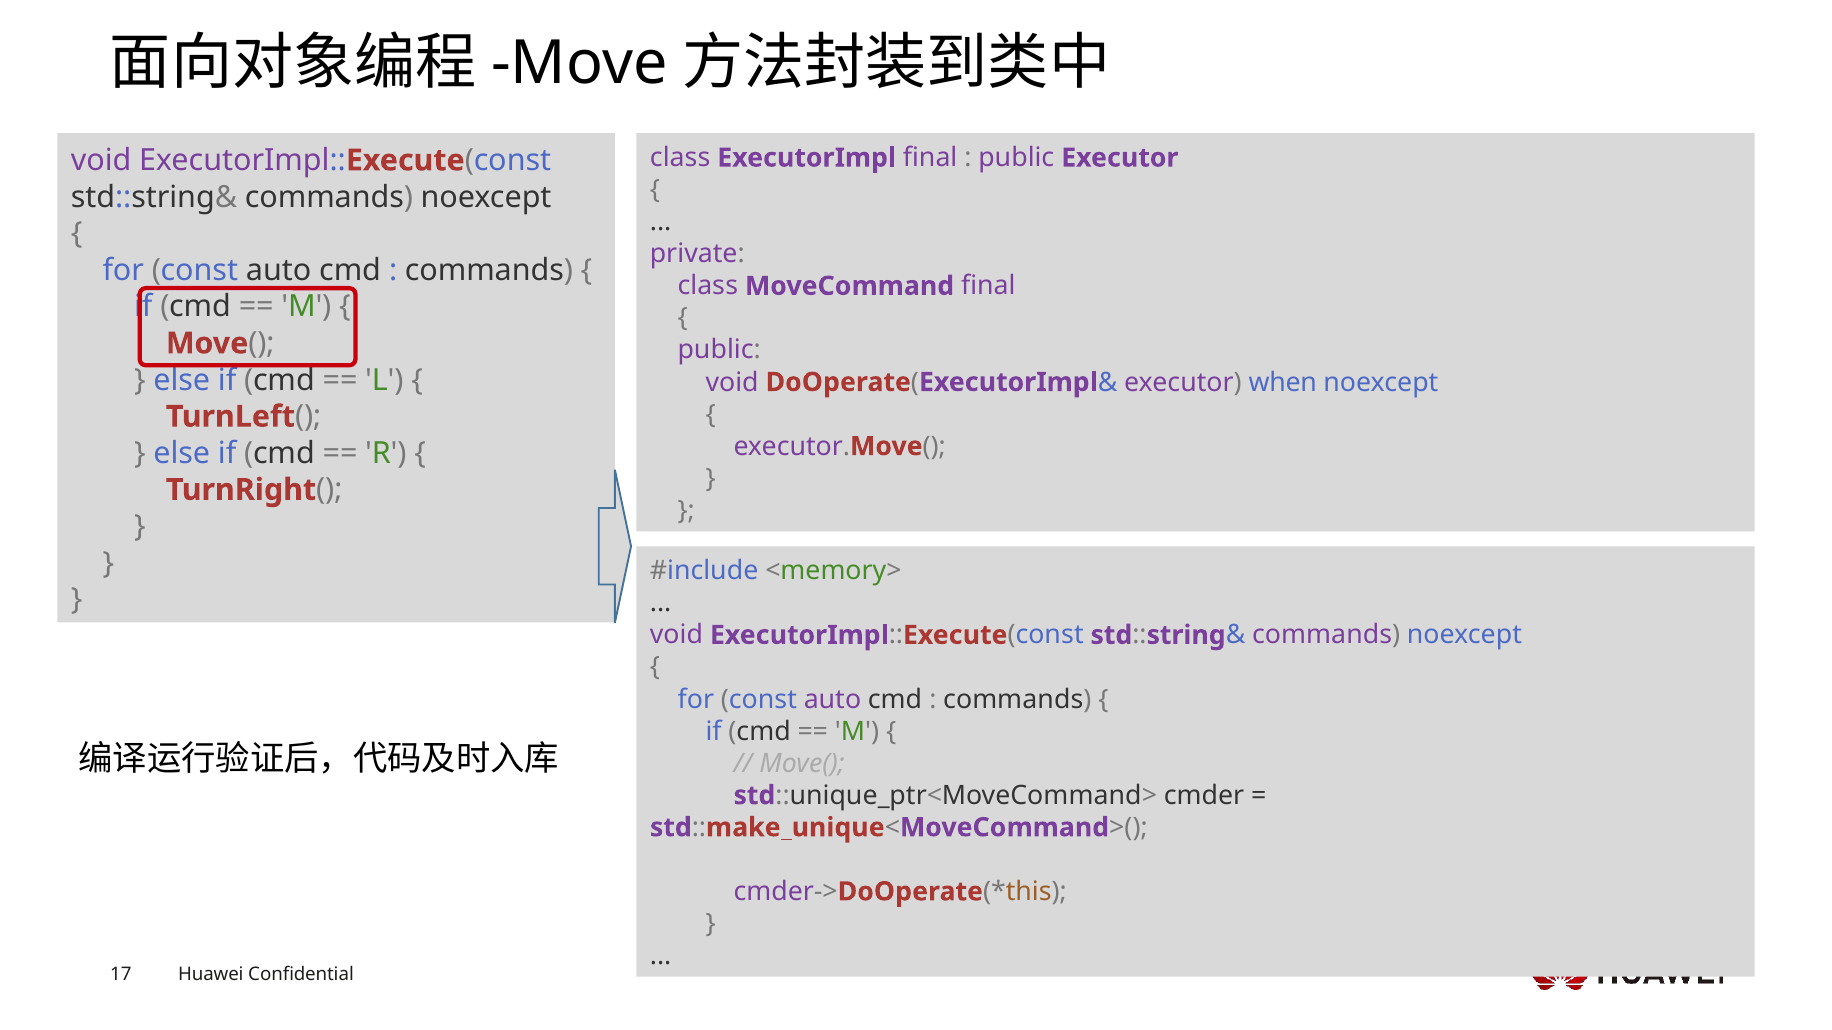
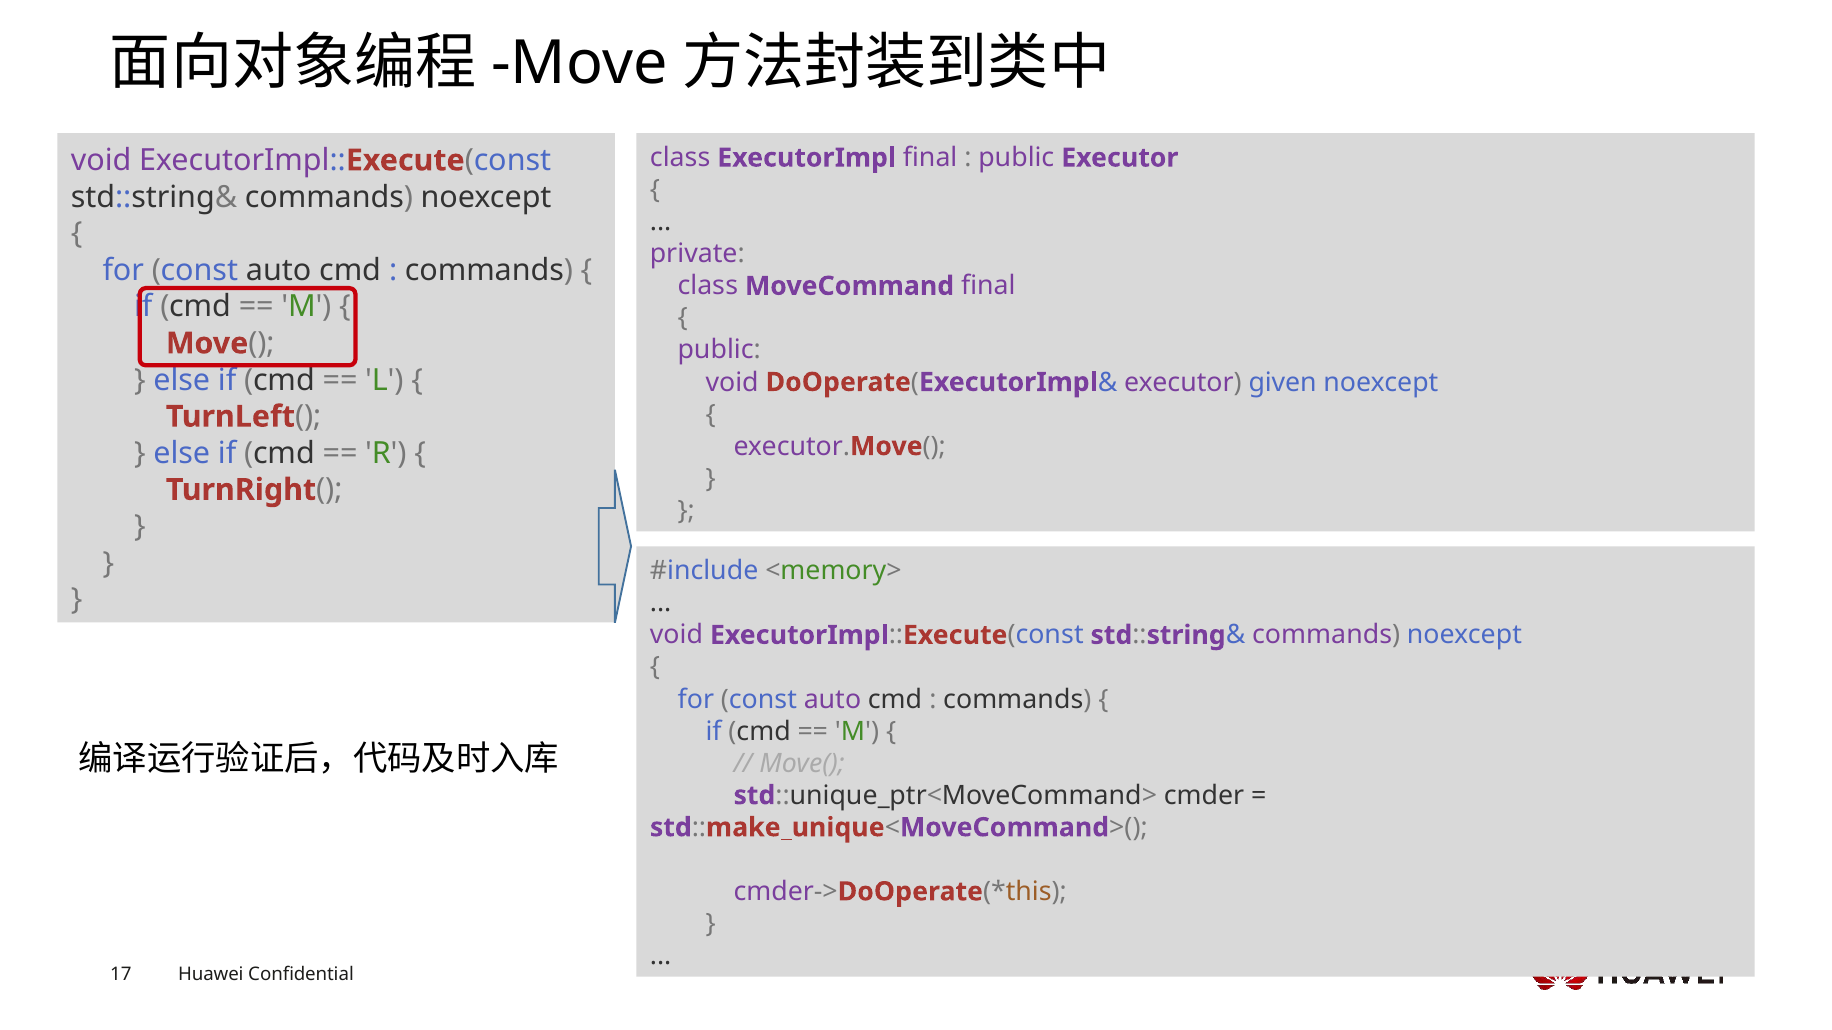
when: when -> given
